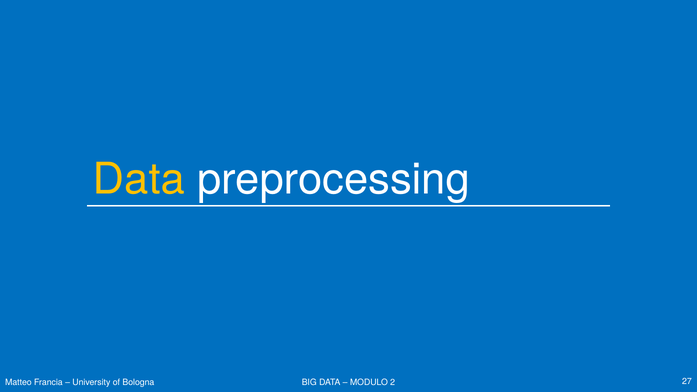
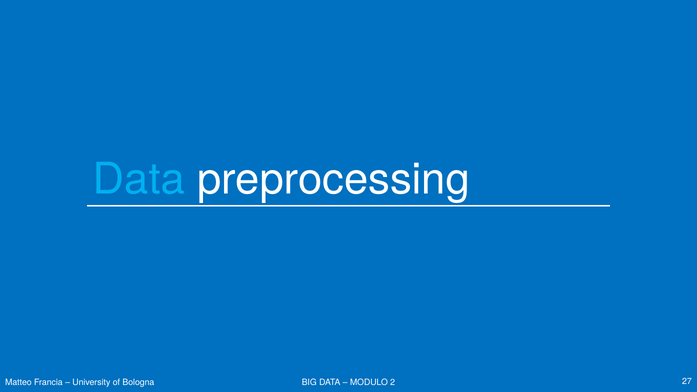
Data at (139, 179) colour: yellow -> light blue
